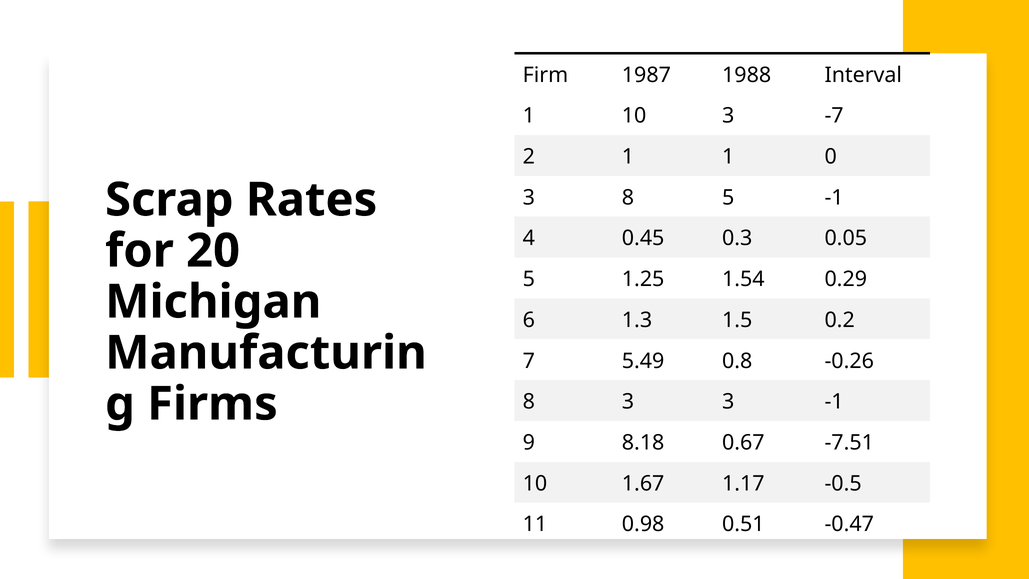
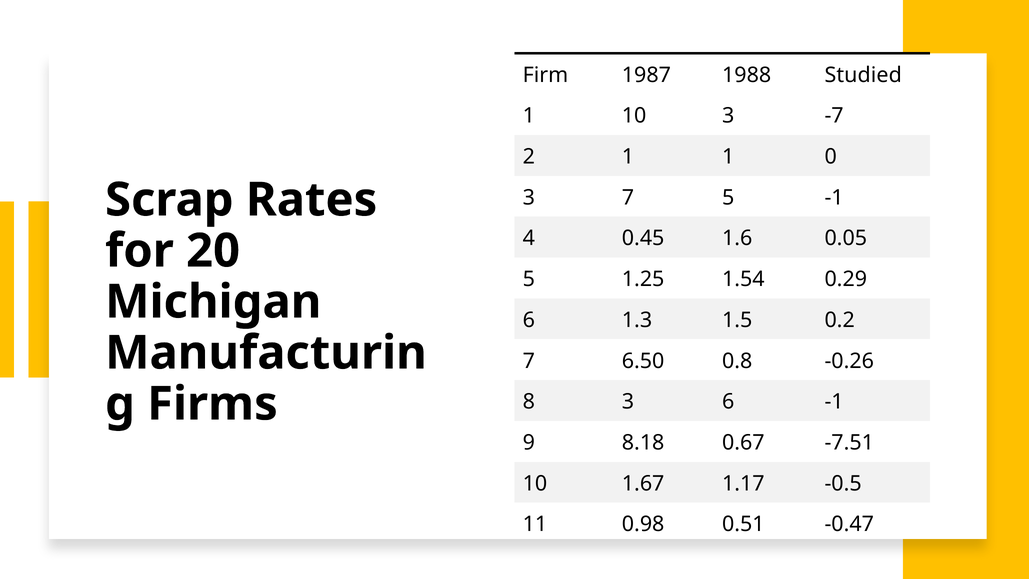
Interval: Interval -> Studied
3 8: 8 -> 7
0.3: 0.3 -> 1.6
5.49: 5.49 -> 6.50
3 3: 3 -> 6
